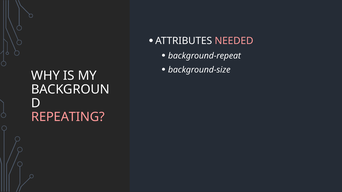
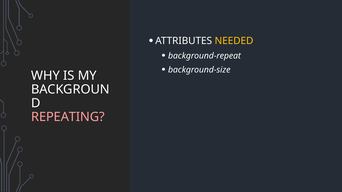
NEEDED colour: pink -> yellow
